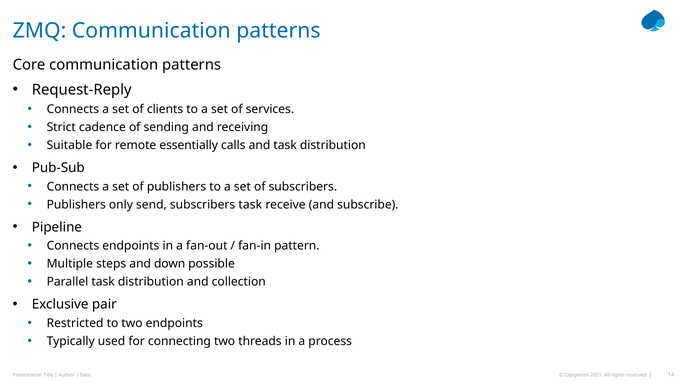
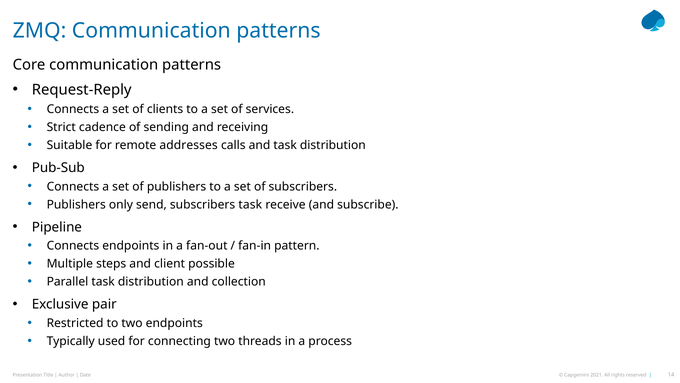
essentially: essentially -> addresses
down: down -> client
